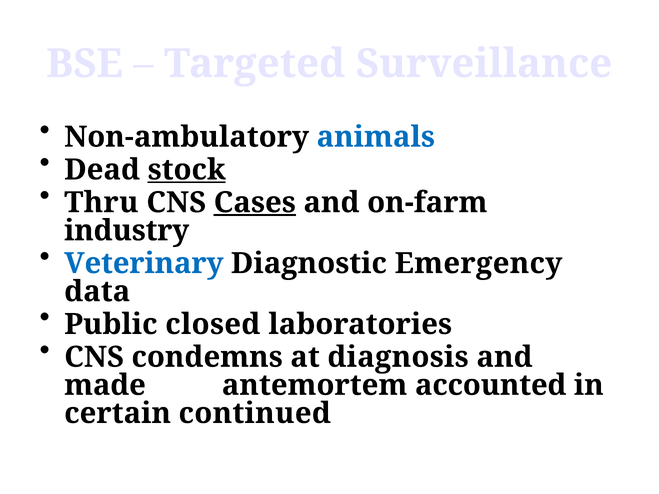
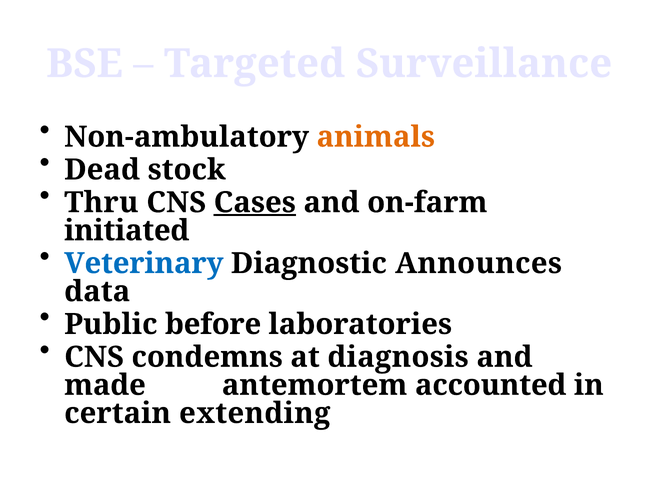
animals colour: blue -> orange
stock underline: present -> none
industry: industry -> initiated
Emergency: Emergency -> Announces
closed: closed -> before
continued: continued -> extending
